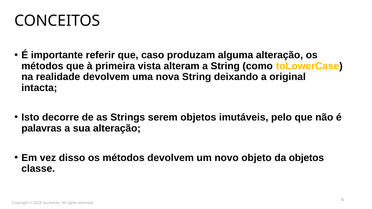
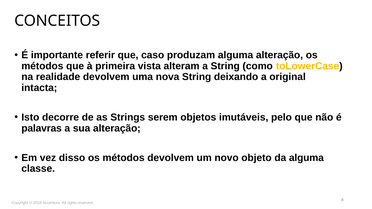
da objetos: objetos -> alguma
